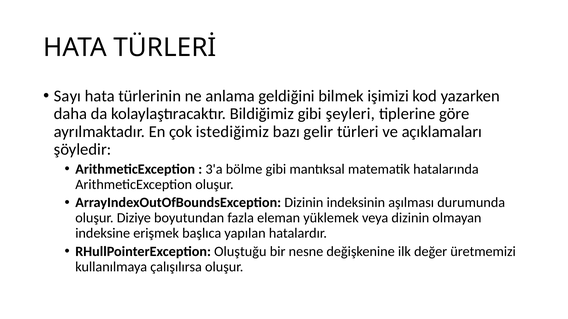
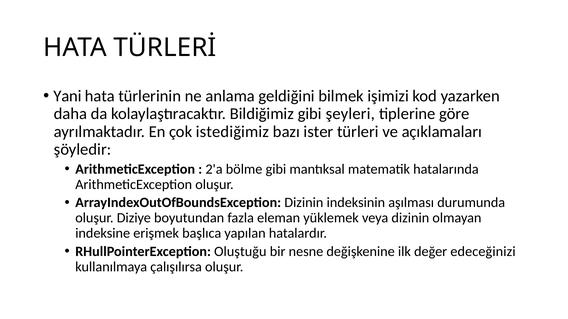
Sayı: Sayı -> Yani
gelir: gelir -> ister
3'a: 3'a -> 2'a
üretmemizi: üretmemizi -> edeceğinizi
